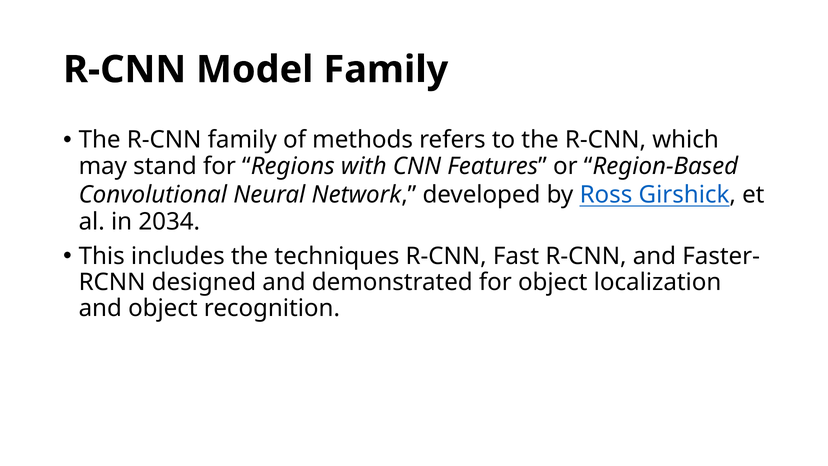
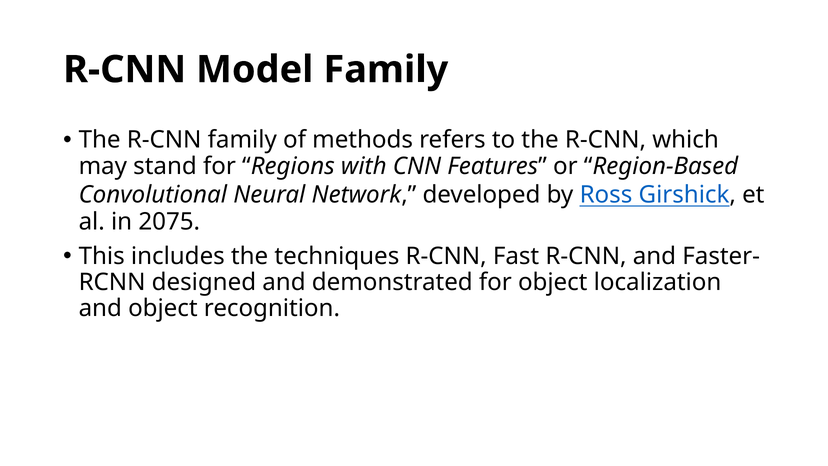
2034: 2034 -> 2075
